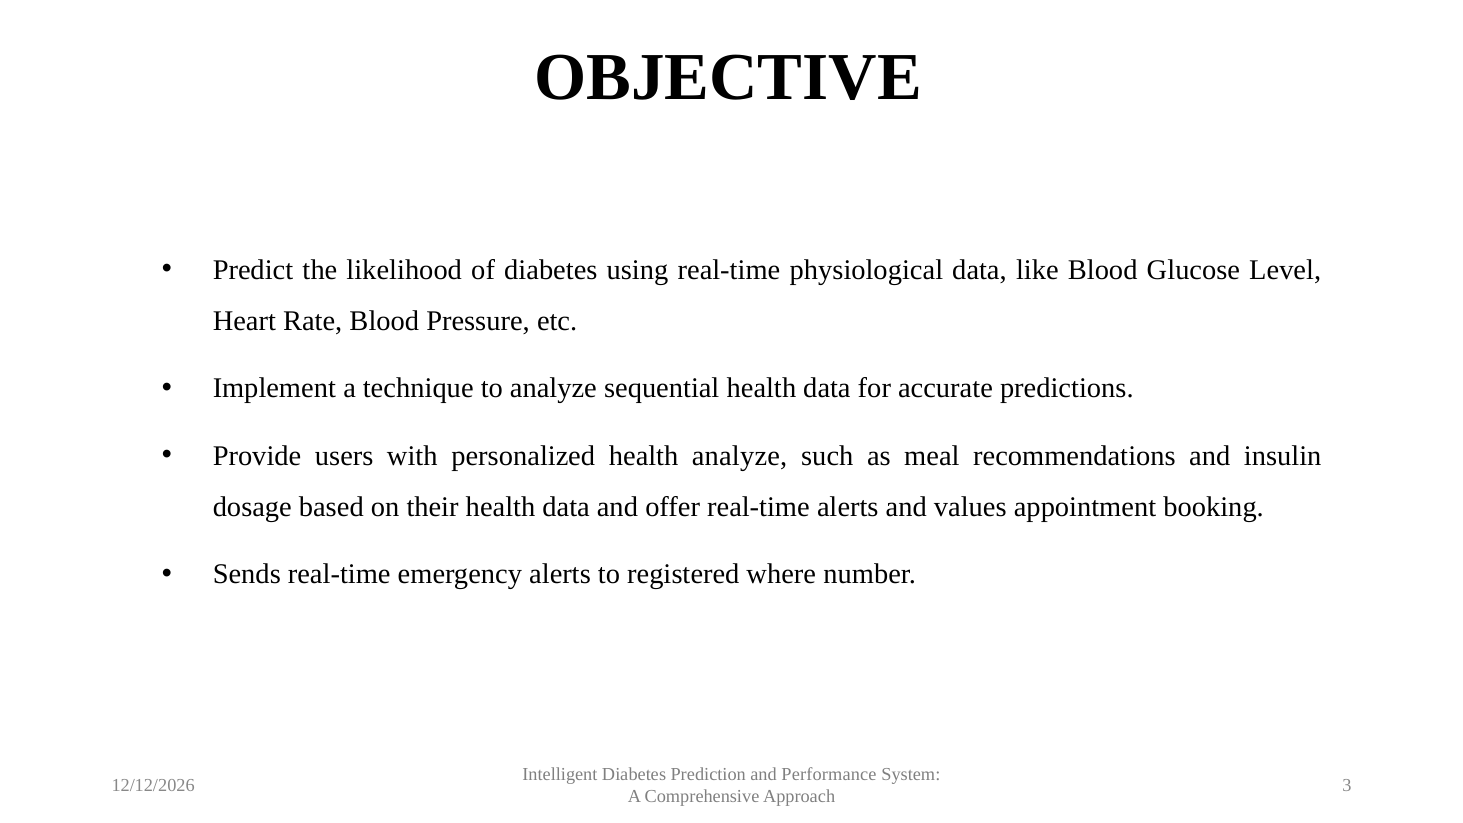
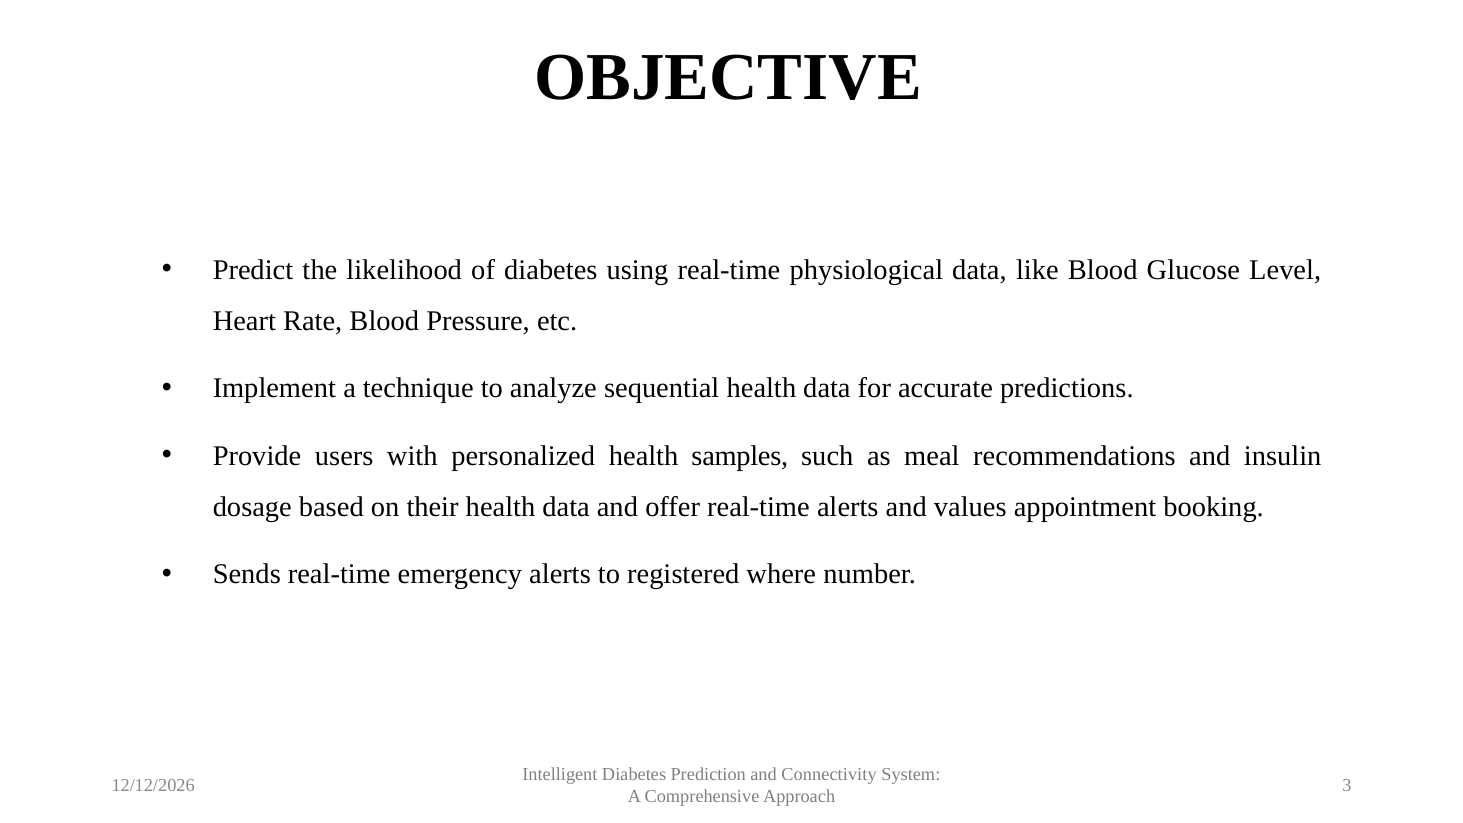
health analyze: analyze -> samples
Performance: Performance -> Connectivity
